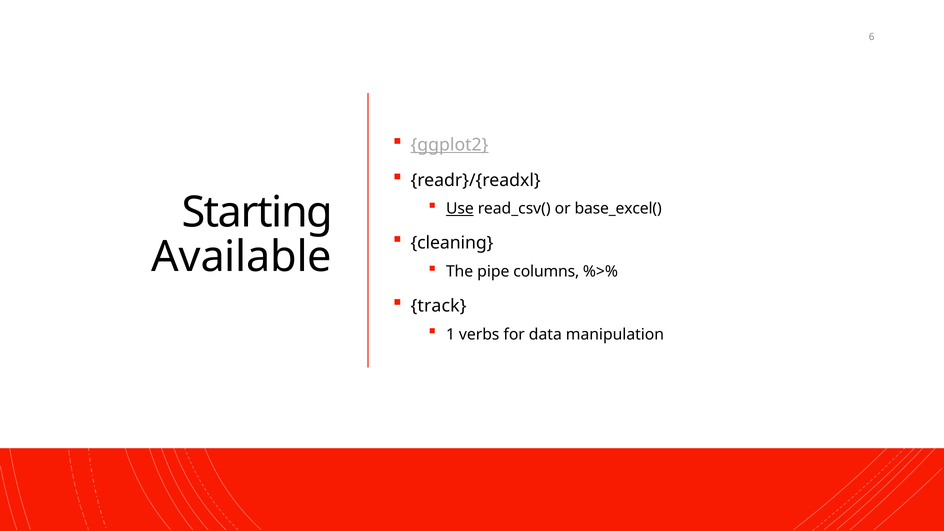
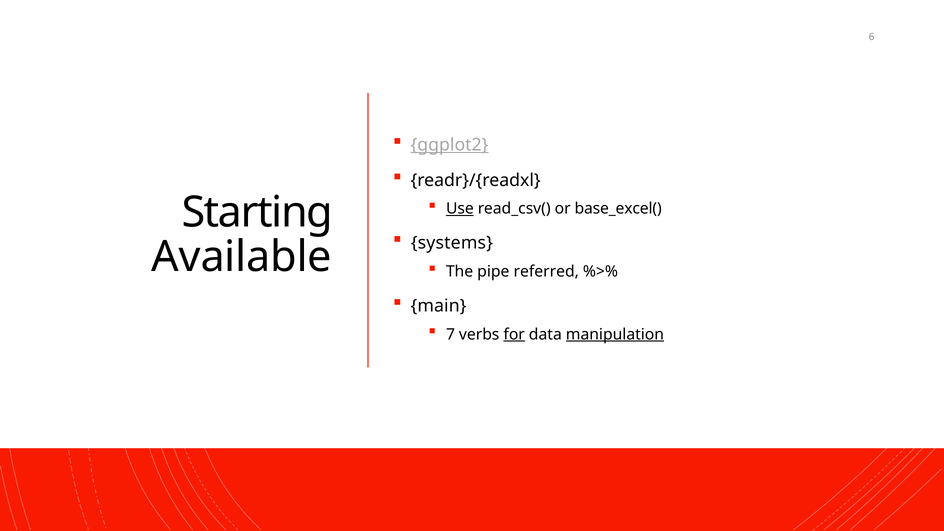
cleaning: cleaning -> systems
columns: columns -> referred
track: track -> main
1: 1 -> 7
for underline: none -> present
manipulation underline: none -> present
